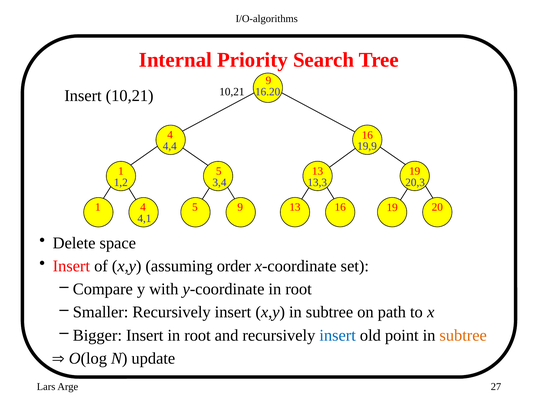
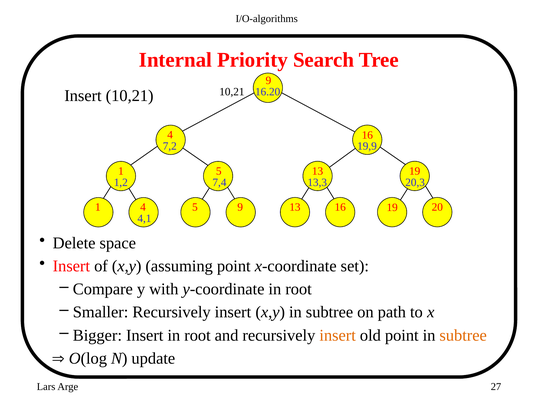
4,4: 4,4 -> 7,2
3,4: 3,4 -> 7,4
assuming order: order -> point
insert at (338, 335) colour: blue -> orange
